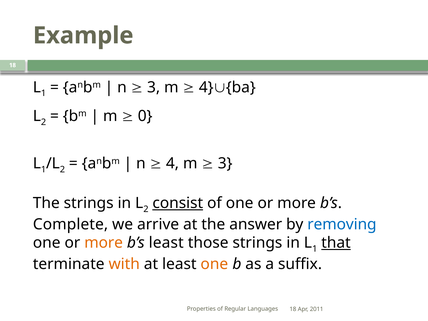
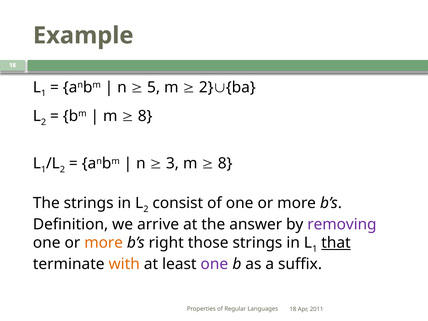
3 at (154, 87): 3 -> 5
4 at (206, 87): 4 -> 2
0 at (145, 116): 0 -> 8
4 at (172, 164): 4 -> 3
3 at (225, 164): 3 -> 8
consist underline: present -> none
Complete: Complete -> Definition
removing colour: blue -> purple
b’s least: least -> right
one at (214, 264) colour: orange -> purple
